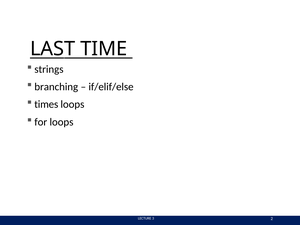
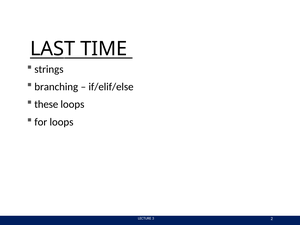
times: times -> these
